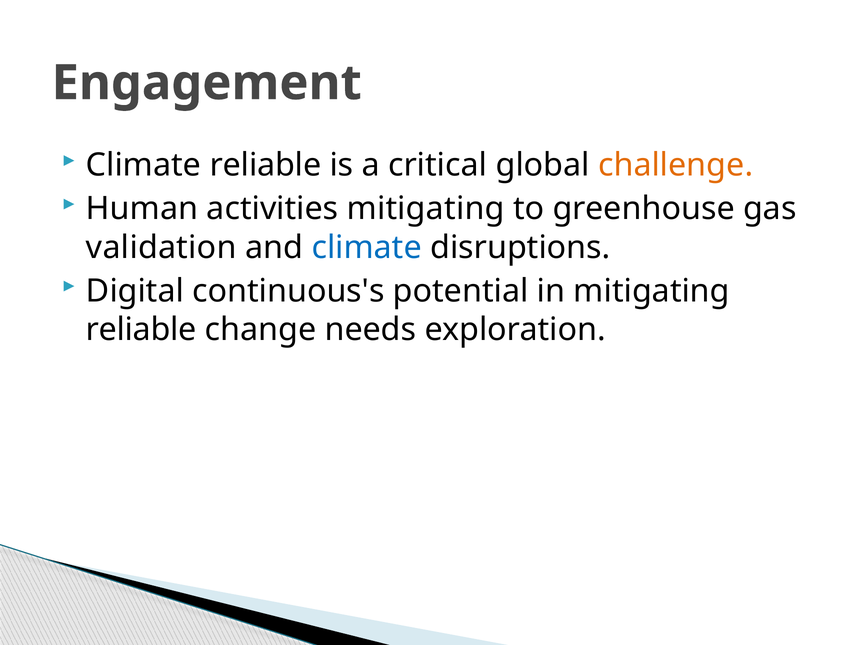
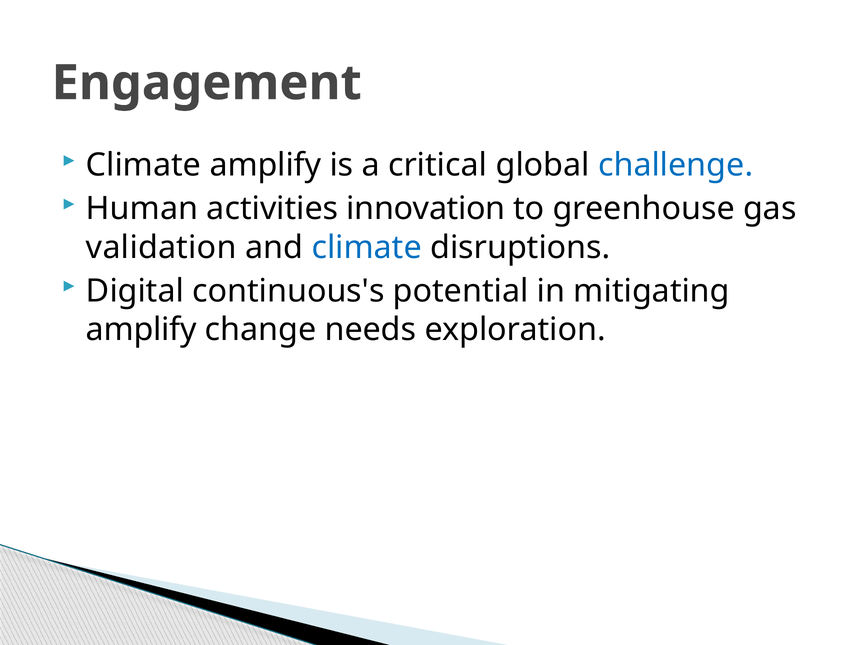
Climate reliable: reliable -> amplify
challenge colour: orange -> blue
activities mitigating: mitigating -> innovation
reliable at (141, 330): reliable -> amplify
